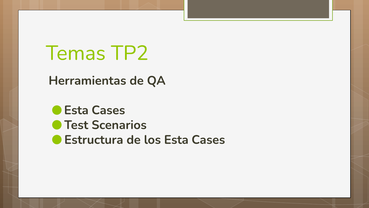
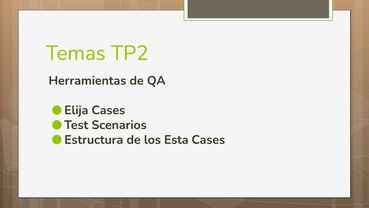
Esta at (76, 110): Esta -> Elija
